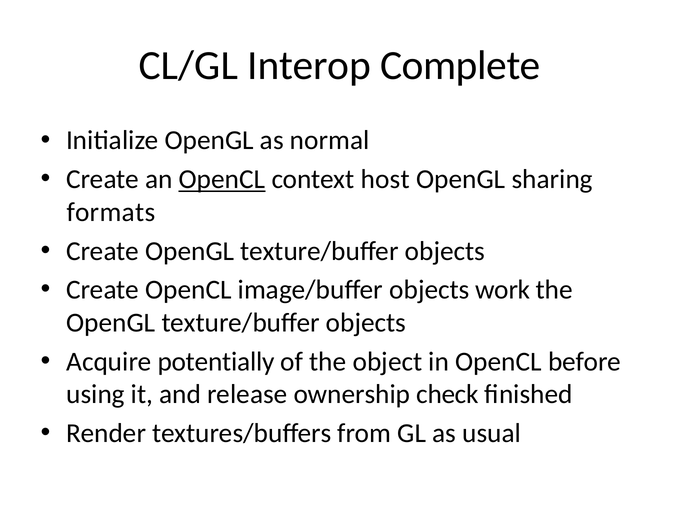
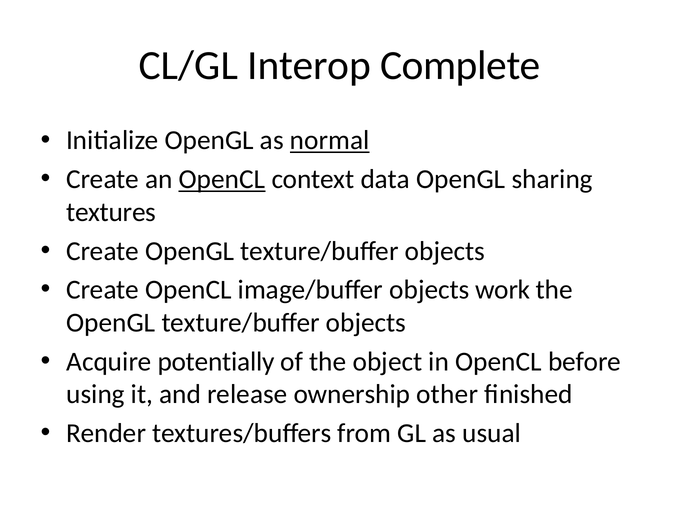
normal underline: none -> present
host: host -> data
formats: formats -> textures
check: check -> other
